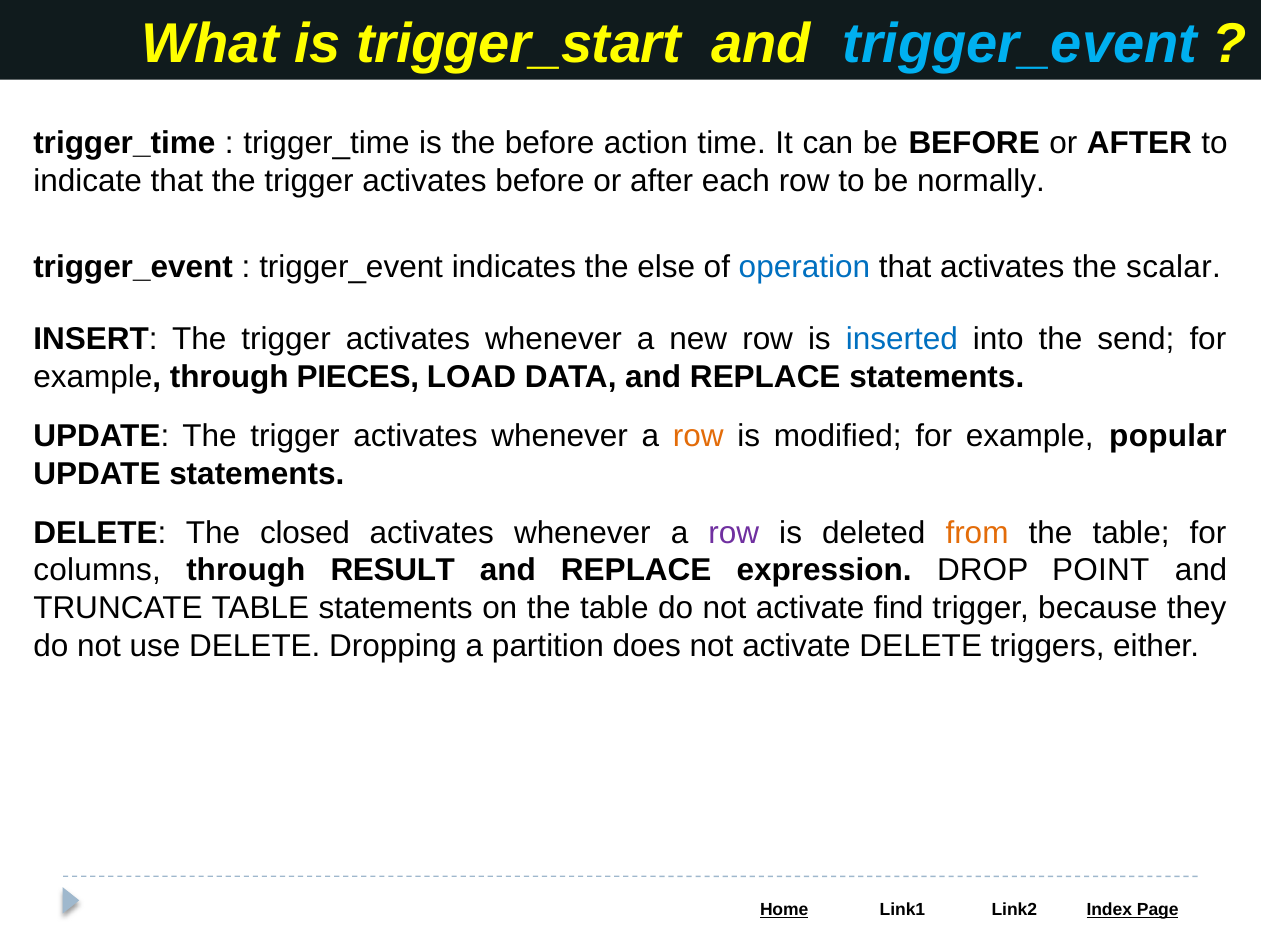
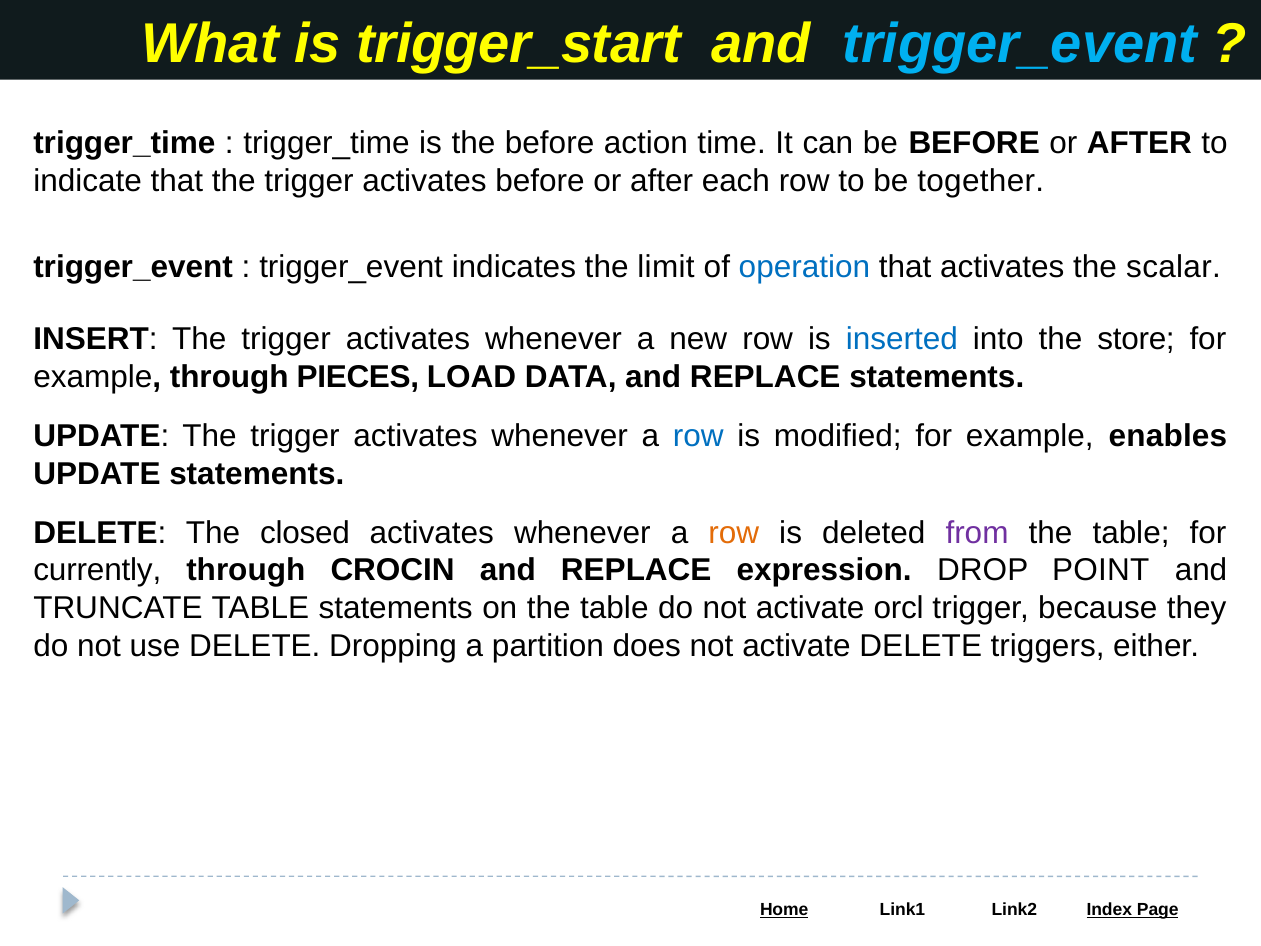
normally: normally -> together
else: else -> limit
send: send -> store
row at (698, 436) colour: orange -> blue
popular: popular -> enables
row at (734, 532) colour: purple -> orange
from colour: orange -> purple
columns: columns -> currently
RESULT: RESULT -> CROCIN
find: find -> orcl
